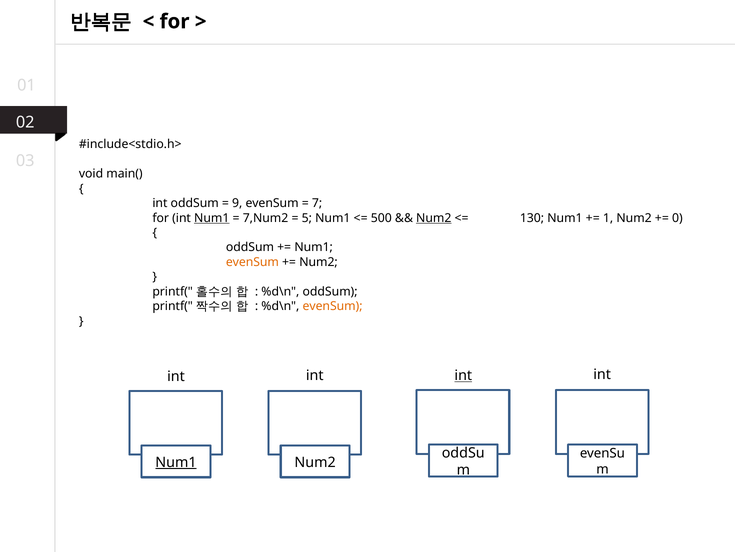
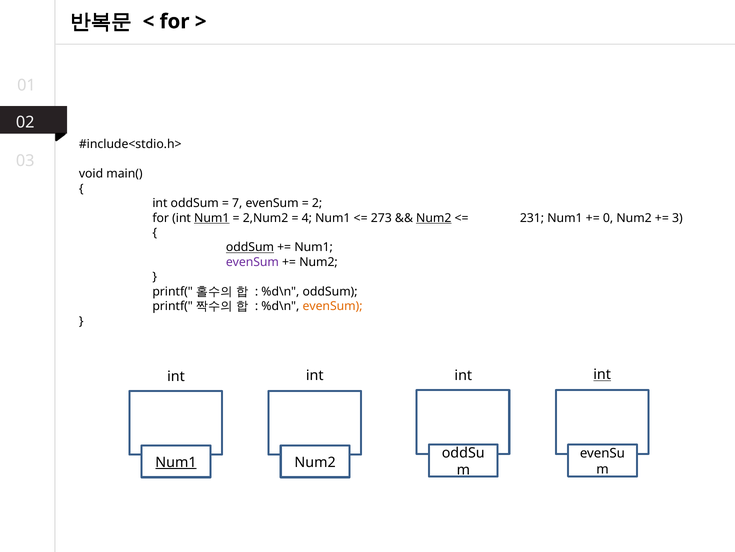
9: 9 -> 7
7: 7 -> 2
7,Num2: 7,Num2 -> 2,Num2
5: 5 -> 4
500: 500 -> 273
130: 130 -> 231
1: 1 -> 0
0: 0 -> 3
oddSum at (250, 247) underline: none -> present
evenSum at (252, 262) colour: orange -> purple
int at (602, 374) underline: none -> present
int at (463, 375) underline: present -> none
